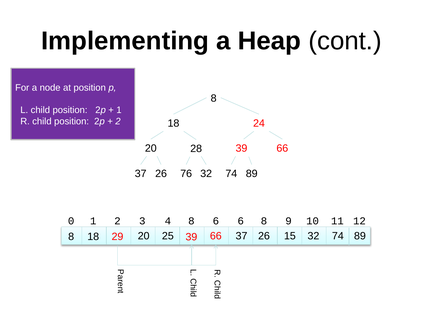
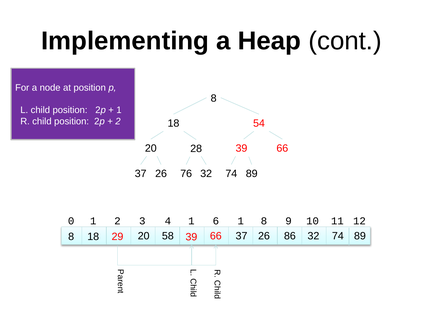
24: 24 -> 54
4 8: 8 -> 1
2 6: 6 -> 1
25: 25 -> 58
15: 15 -> 86
